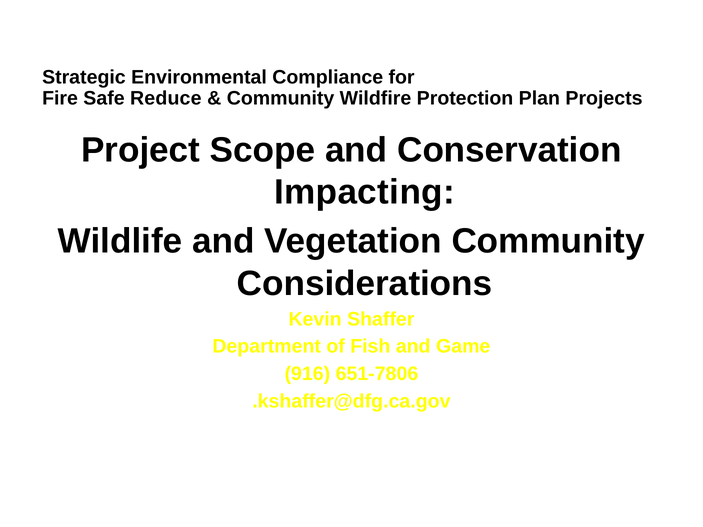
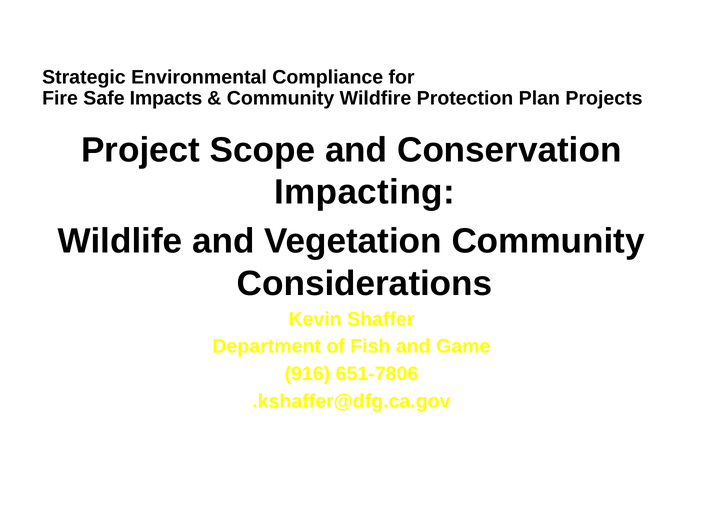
Reduce: Reduce -> Impacts
